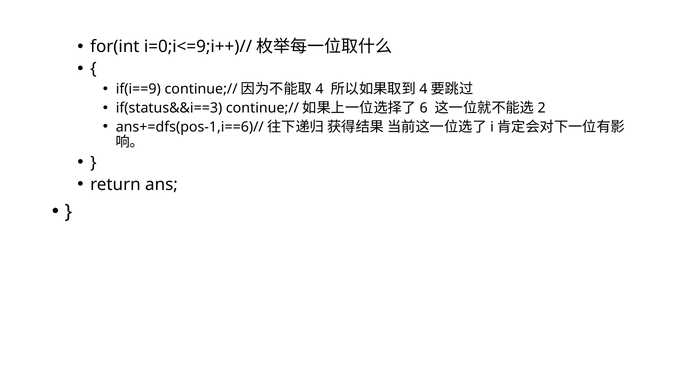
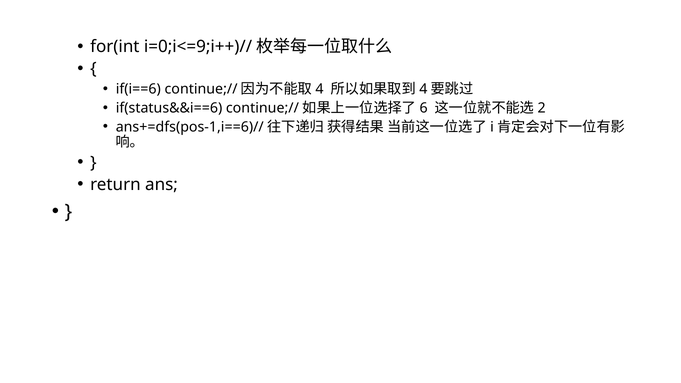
if(i==9: if(i==9 -> if(i==6
if(status&&i==3: if(status&&i==3 -> if(status&&i==6
